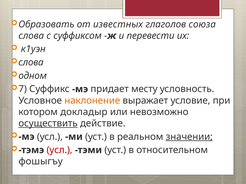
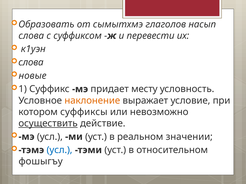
известных: известных -> сымытхмэ
союза: союза -> насып
одном: одном -> новые
7: 7 -> 1
докладыр: докладыр -> суффиксы
значении underline: present -> none
усл at (60, 150) colour: red -> blue
